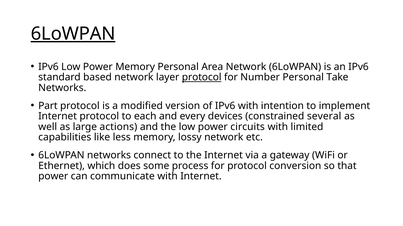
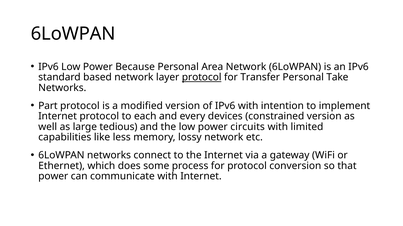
6LoWPAN at (73, 34) underline: present -> none
Power Memory: Memory -> Because
Number: Number -> Transfer
constrained several: several -> version
actions: actions -> tedious
